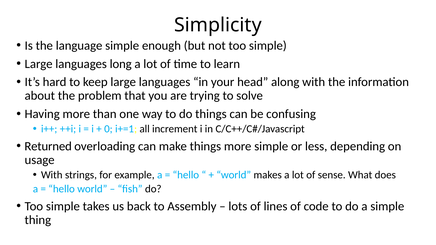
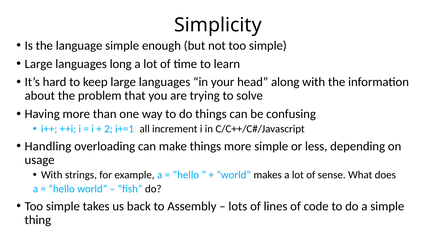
0: 0 -> 2
Returned: Returned -> Handling
